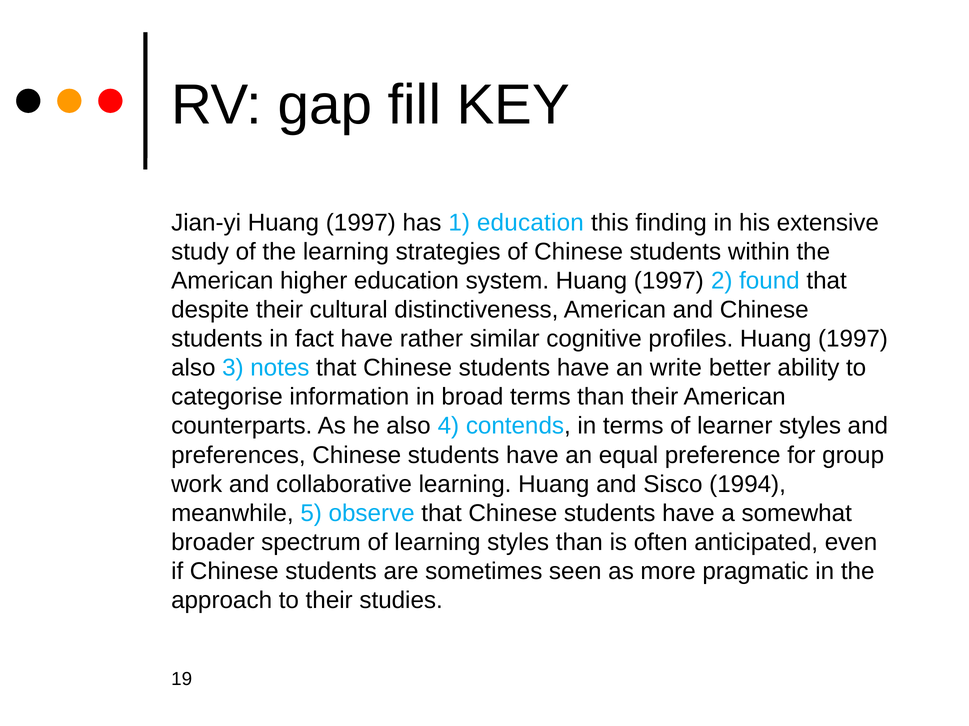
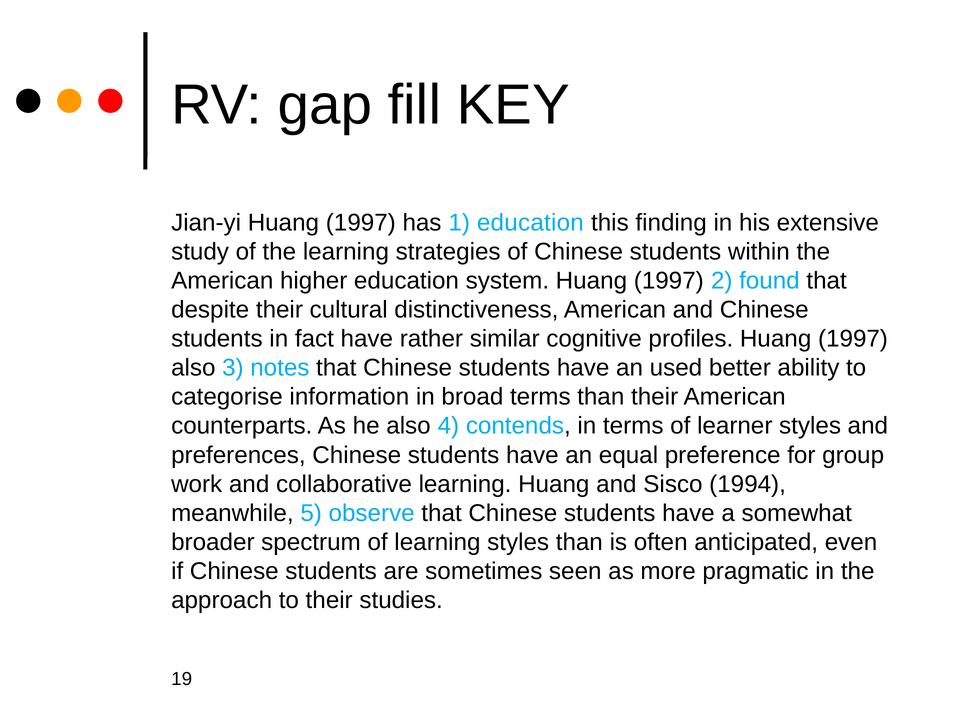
write: write -> used
